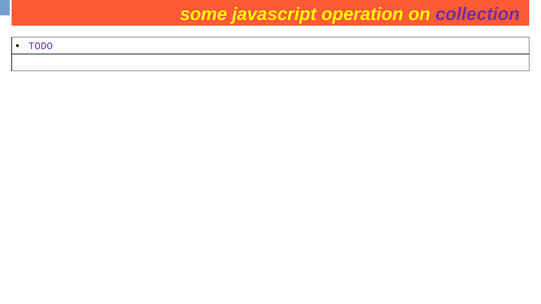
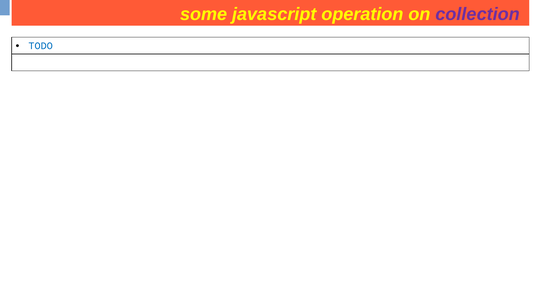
TODO colour: purple -> blue
